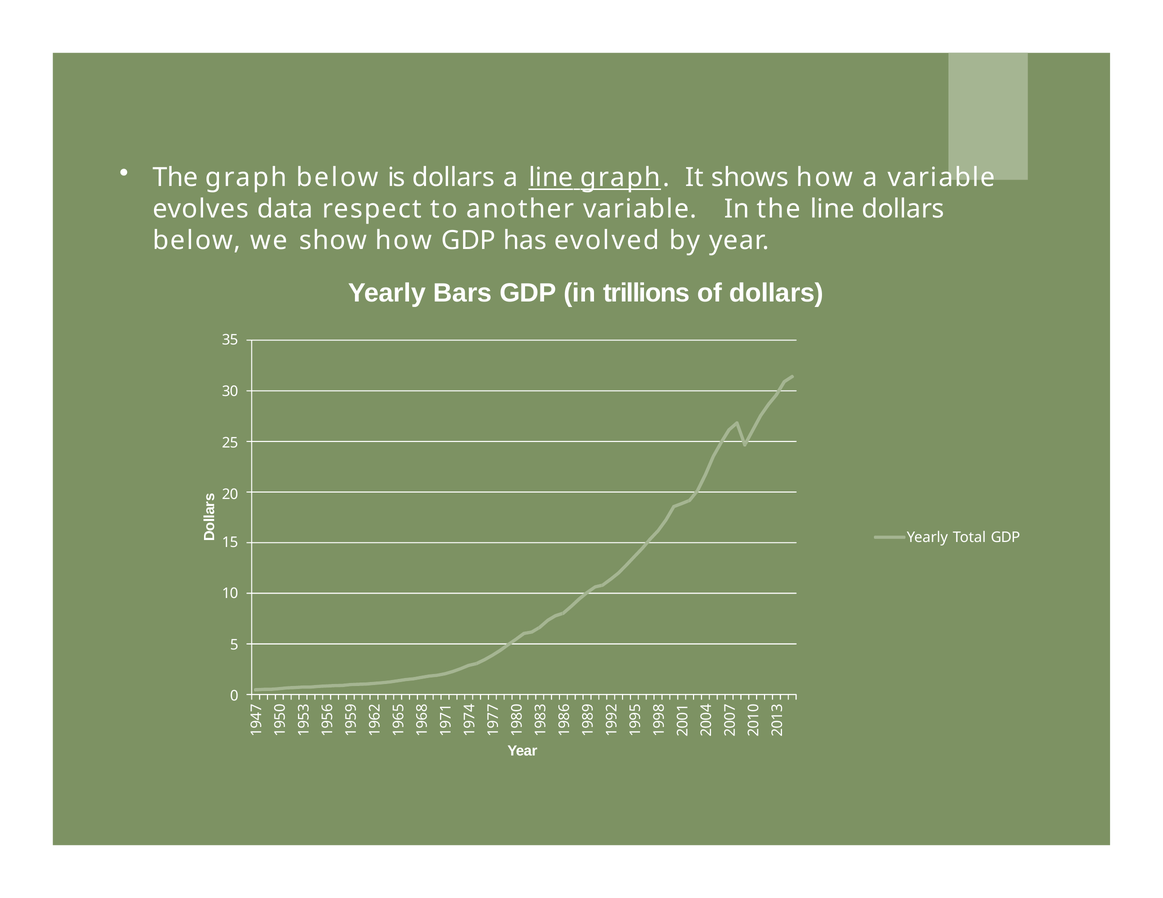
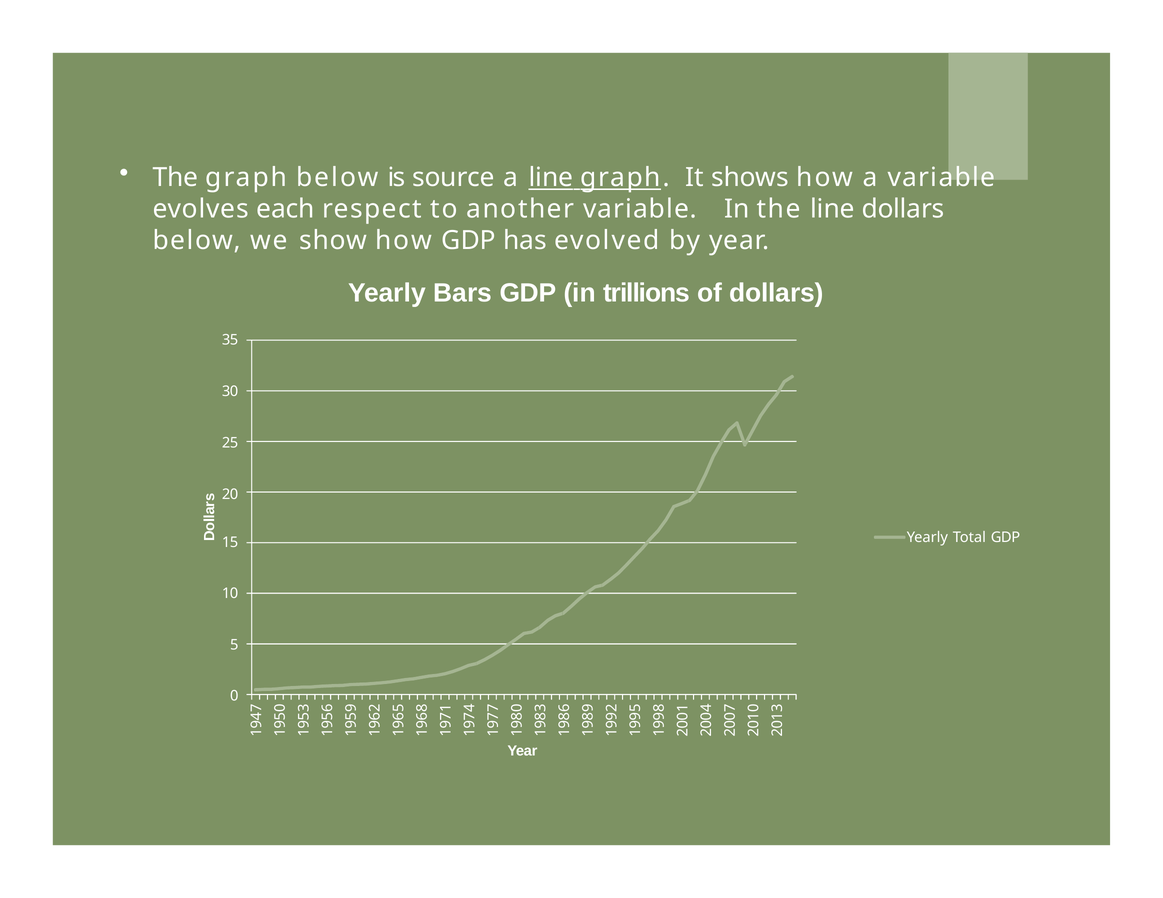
is dollars: dollars -> source
data: data -> each
